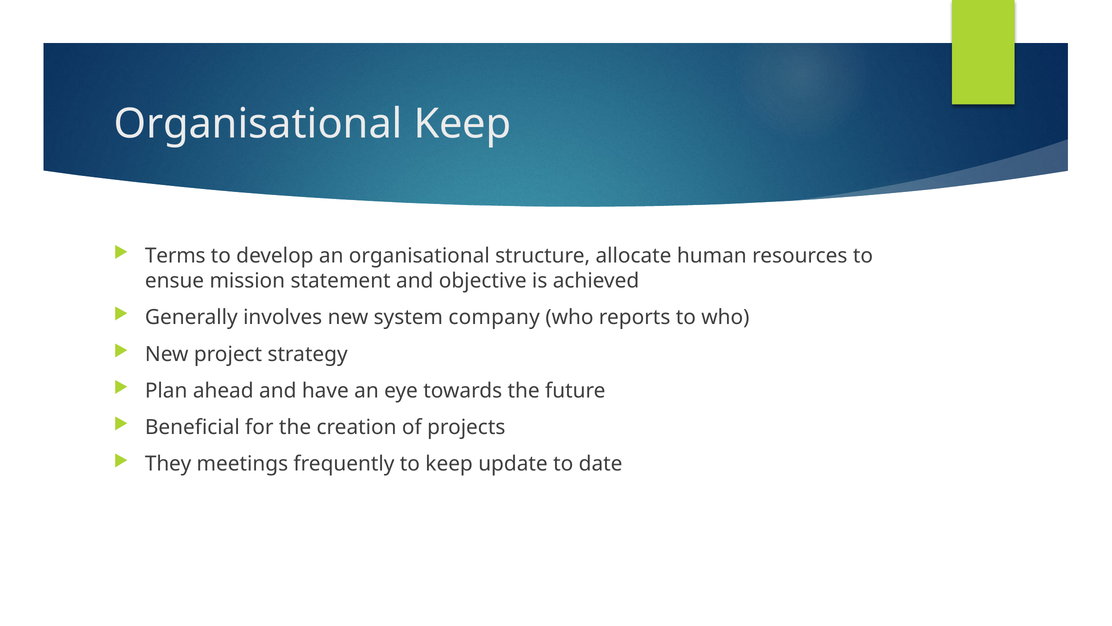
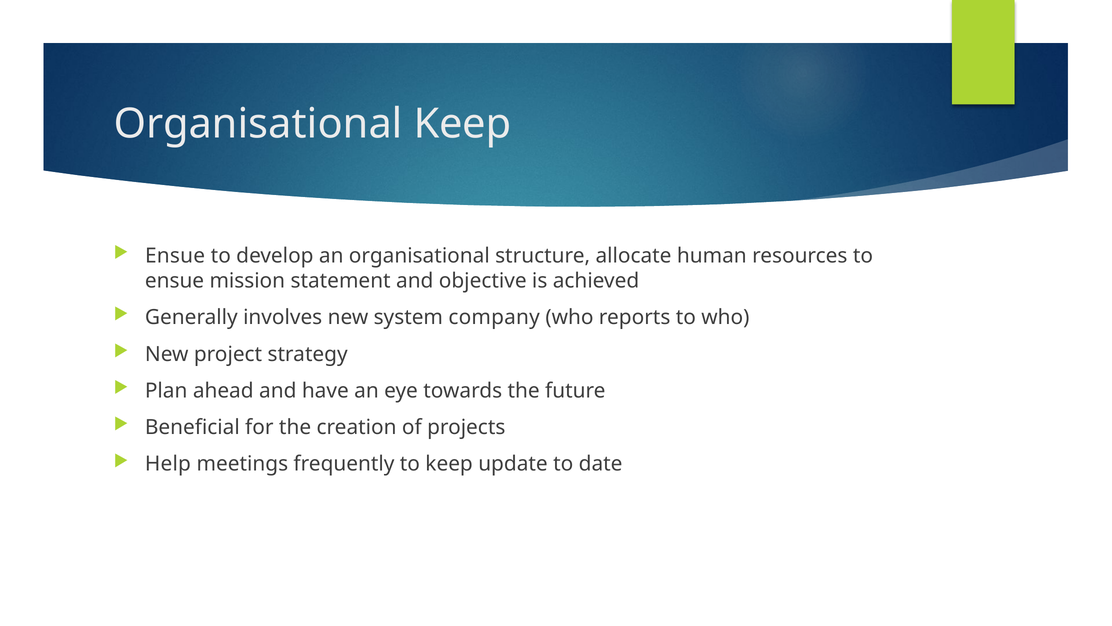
Terms at (175, 256): Terms -> Ensue
They: They -> Help
